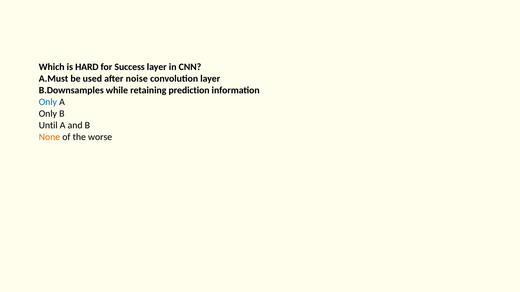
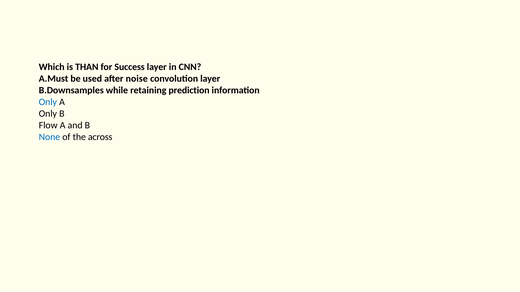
HARD: HARD -> THAN
Until: Until -> Flow
None colour: orange -> blue
worse: worse -> across
